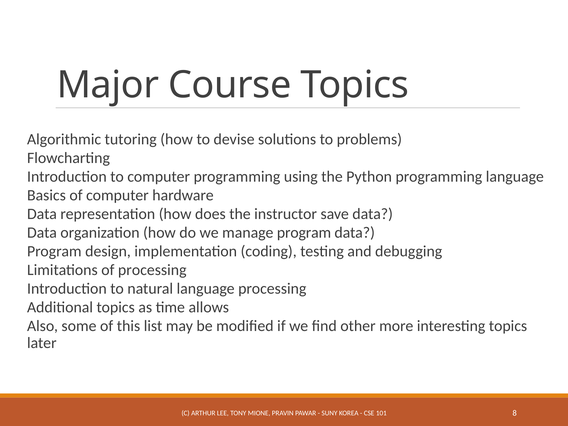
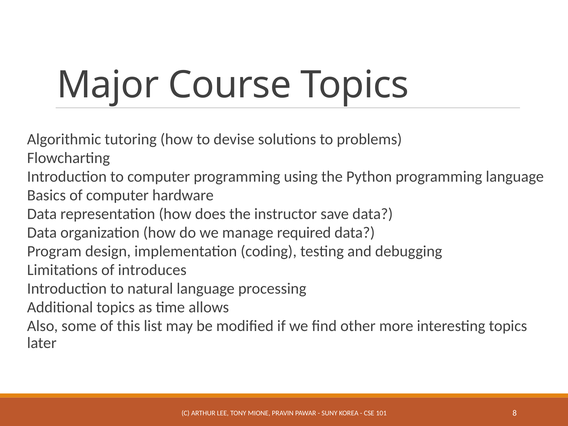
manage program: program -> required
of processing: processing -> introduces
